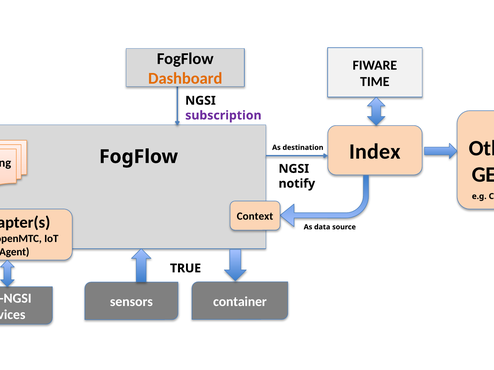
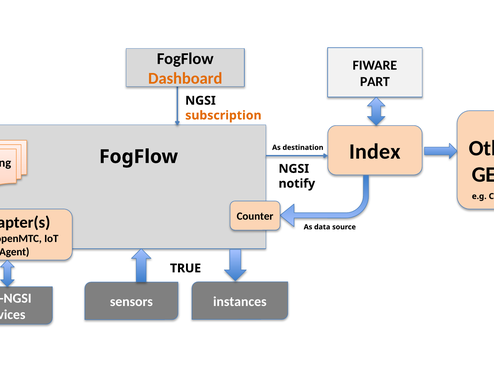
TIME: TIME -> PART
subscription colour: purple -> orange
Context: Context -> Counter
container: container -> instances
